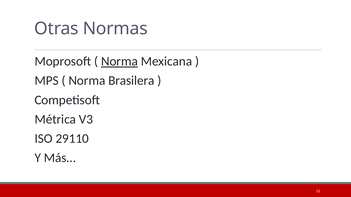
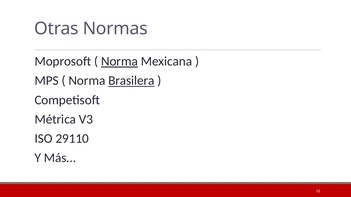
Brasilera underline: none -> present
